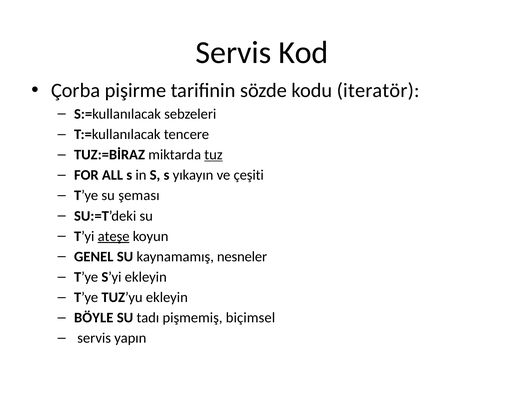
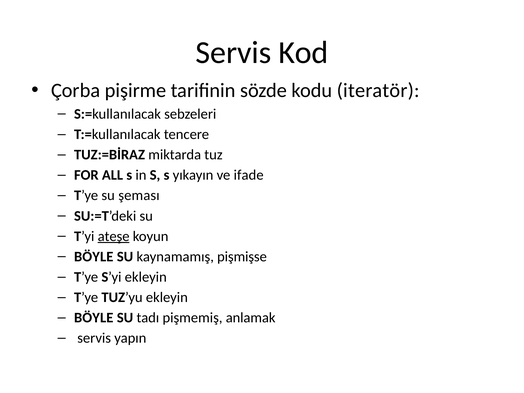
tuz underline: present -> none
çeşiti: çeşiti -> ifade
GENEL at (94, 257): GENEL -> BÖYLE
nesneler: nesneler -> pişmişse
biçimsel: biçimsel -> anlamak
